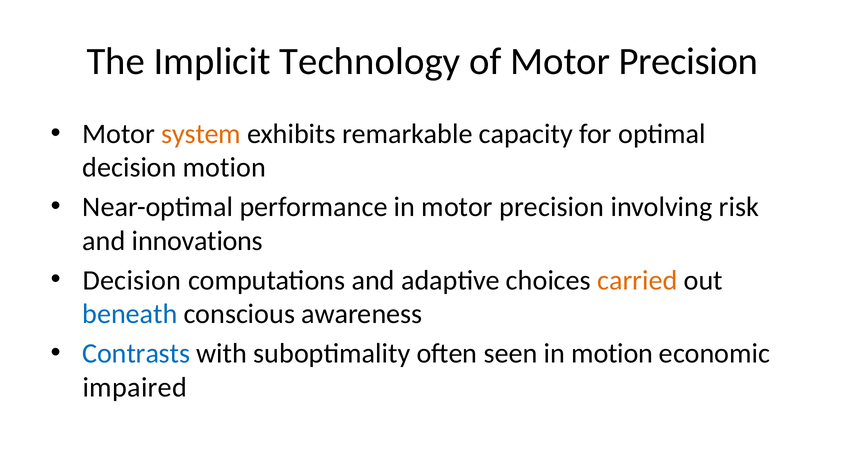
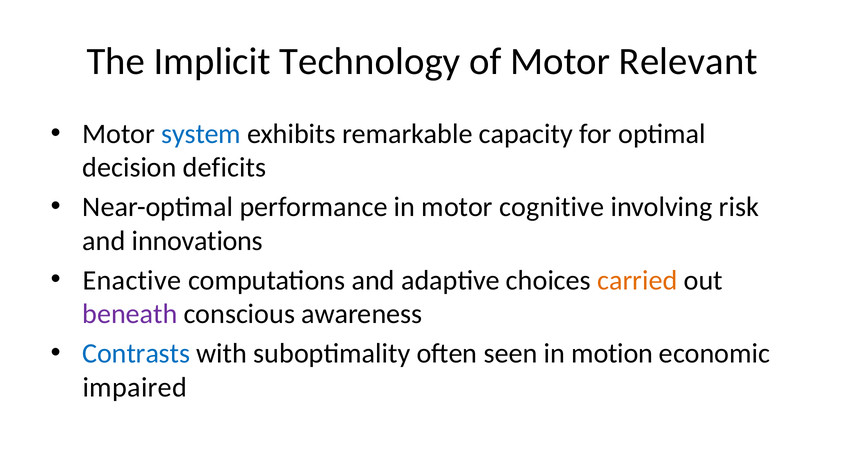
of Motor Precision: Precision -> Relevant
system colour: orange -> blue
decision motion: motion -> deficits
in motor precision: precision -> cognitive
Decision at (132, 280): Decision -> Enactive
beneath colour: blue -> purple
